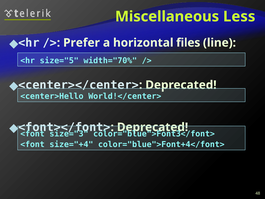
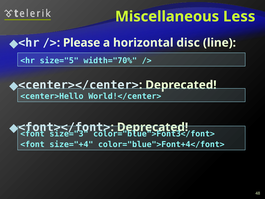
Prefer: Prefer -> Please
files: files -> disc
